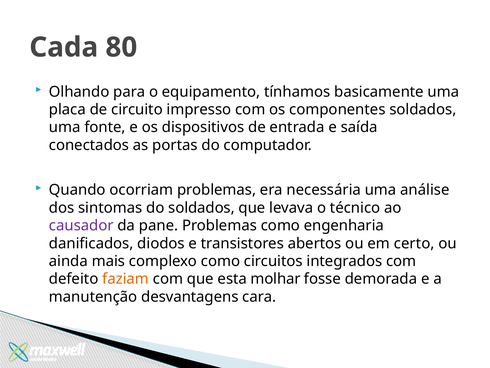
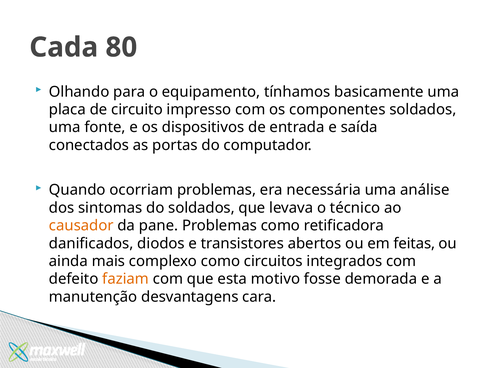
causador colour: purple -> orange
engenharia: engenharia -> retificadora
certo: certo -> feitas
molhar: molhar -> motivo
